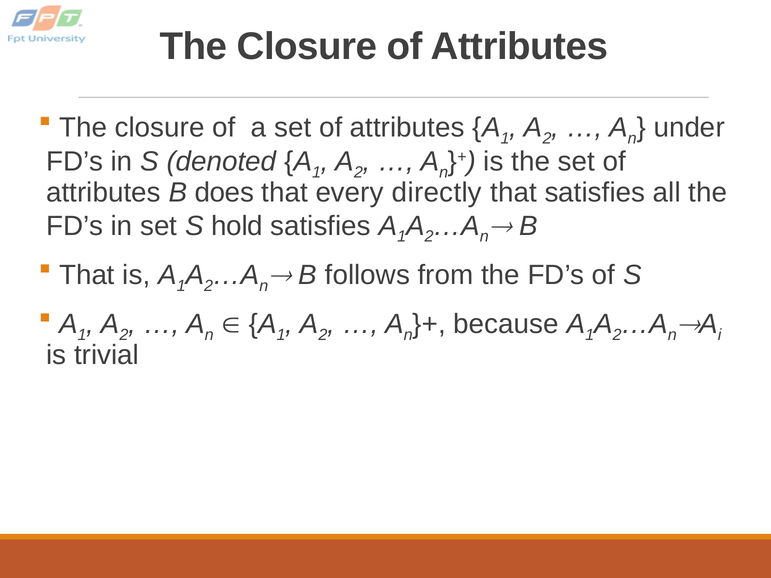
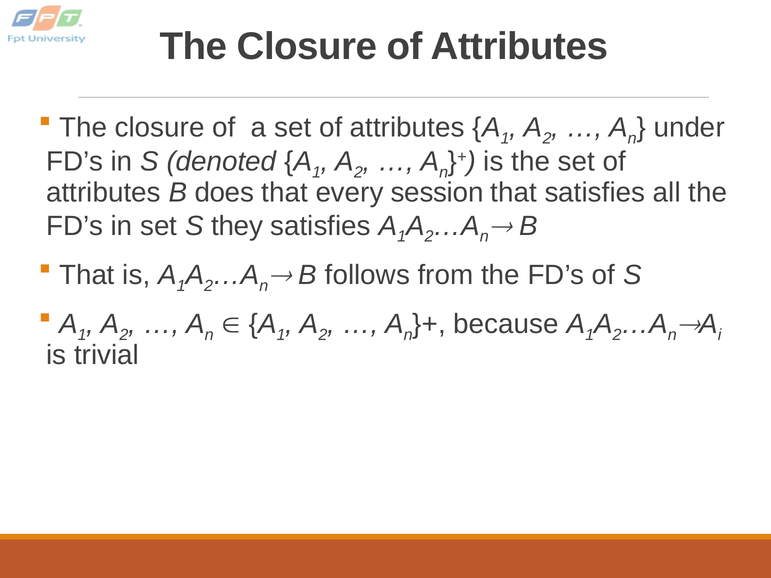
directly: directly -> session
hold: hold -> they
